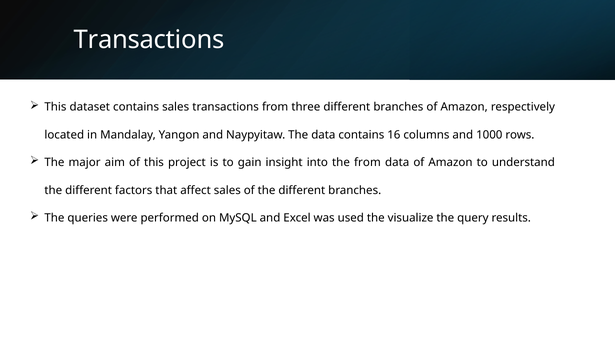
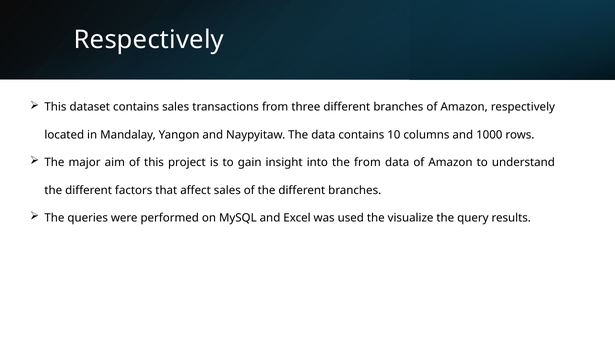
Transactions at (149, 40): Transactions -> Respectively
16: 16 -> 10
